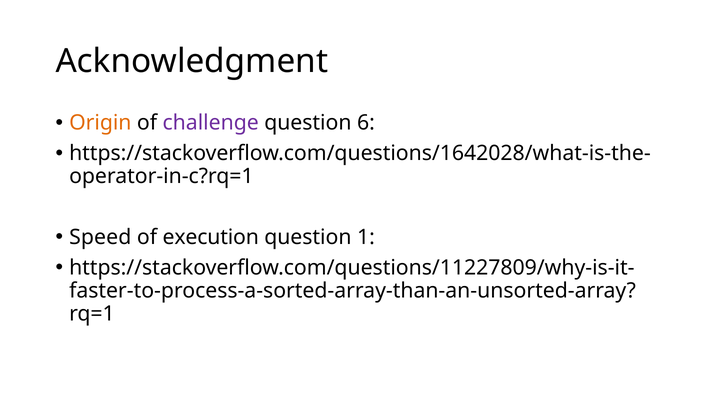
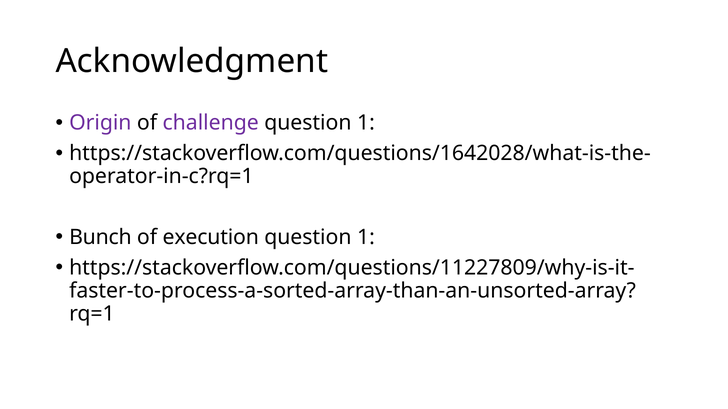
Origin colour: orange -> purple
6 at (366, 123): 6 -> 1
Speed: Speed -> Bunch
